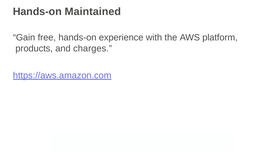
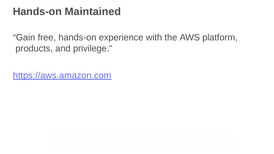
charges: charges -> privilege
